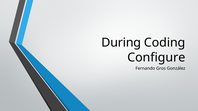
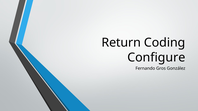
During: During -> Return
